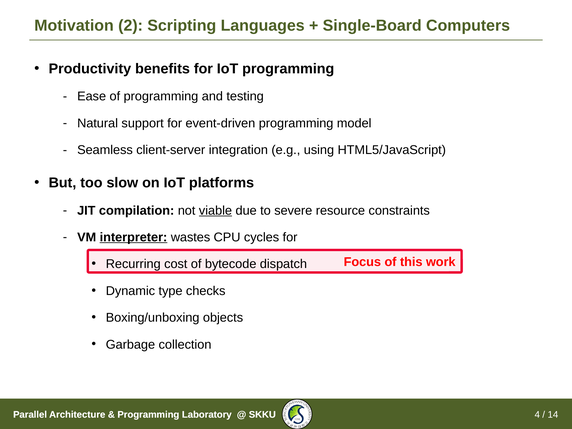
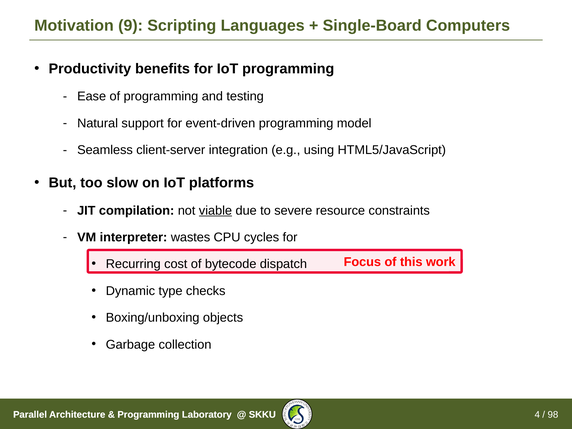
2: 2 -> 9
interpreter underline: present -> none
14: 14 -> 98
